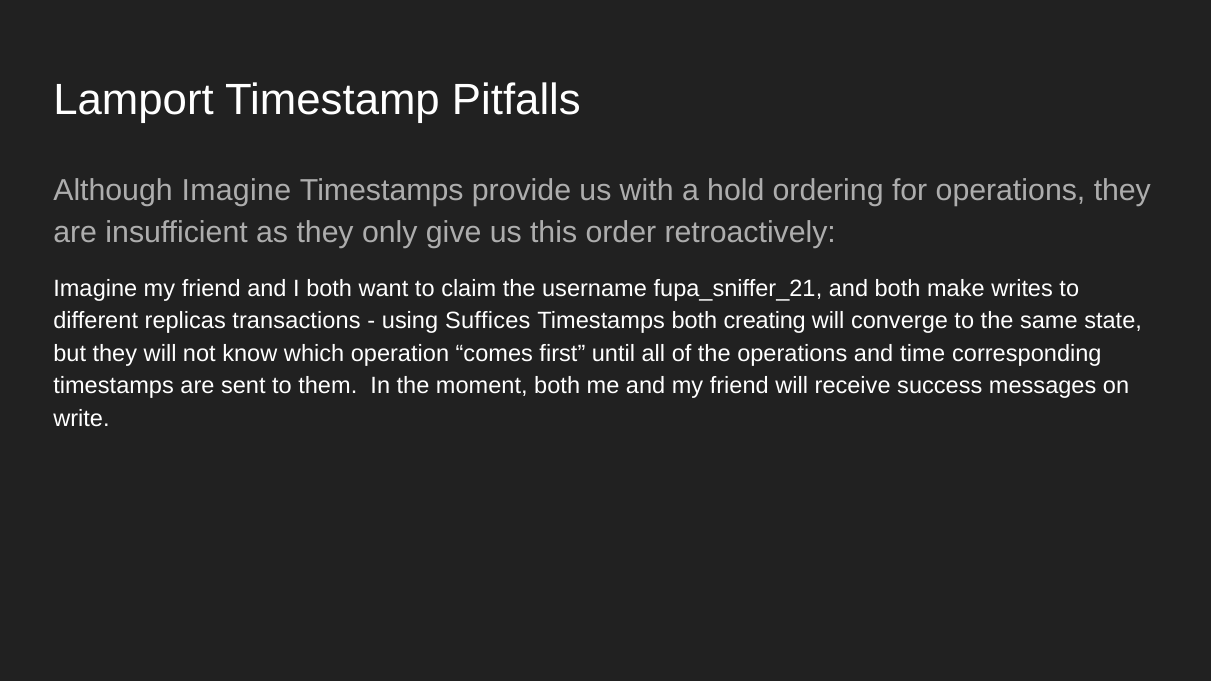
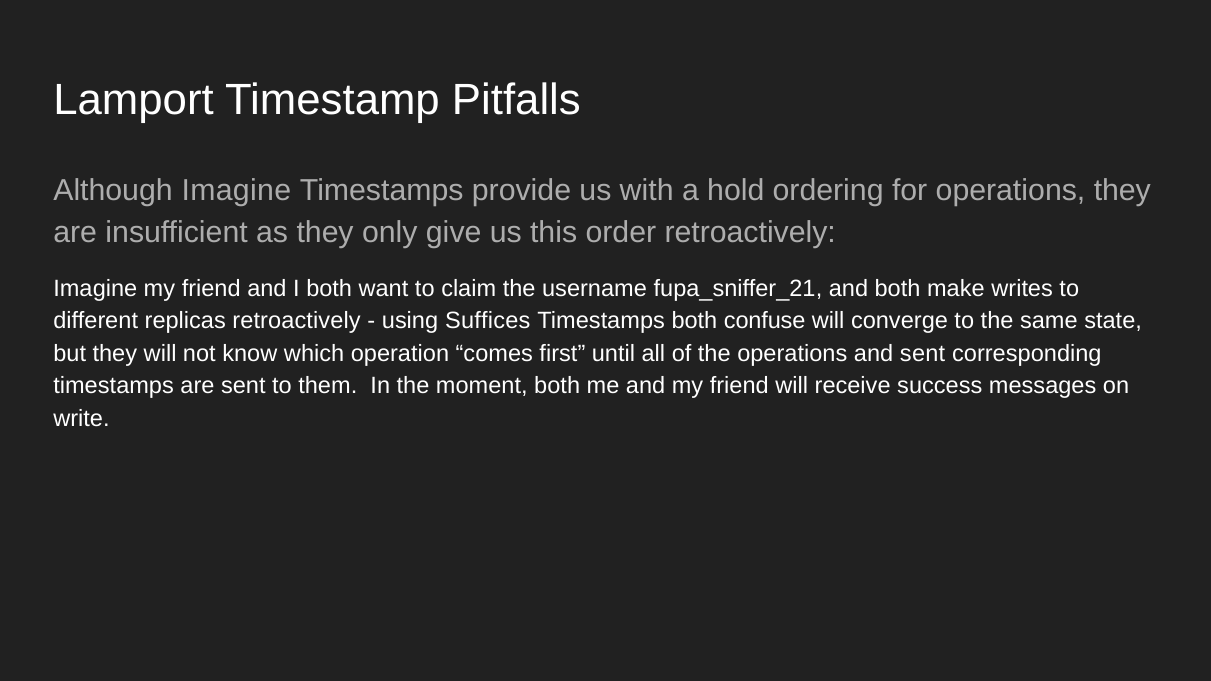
replicas transactions: transactions -> retroactively
creating: creating -> confuse
and time: time -> sent
